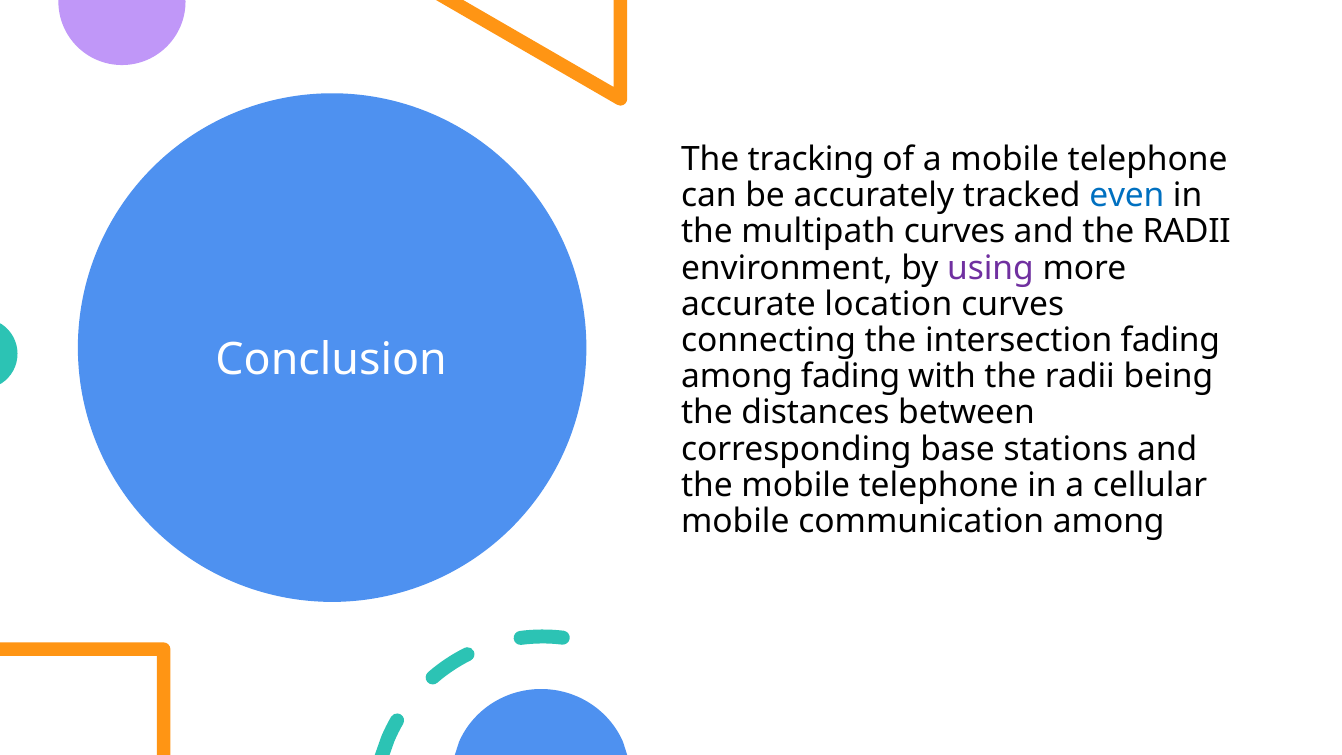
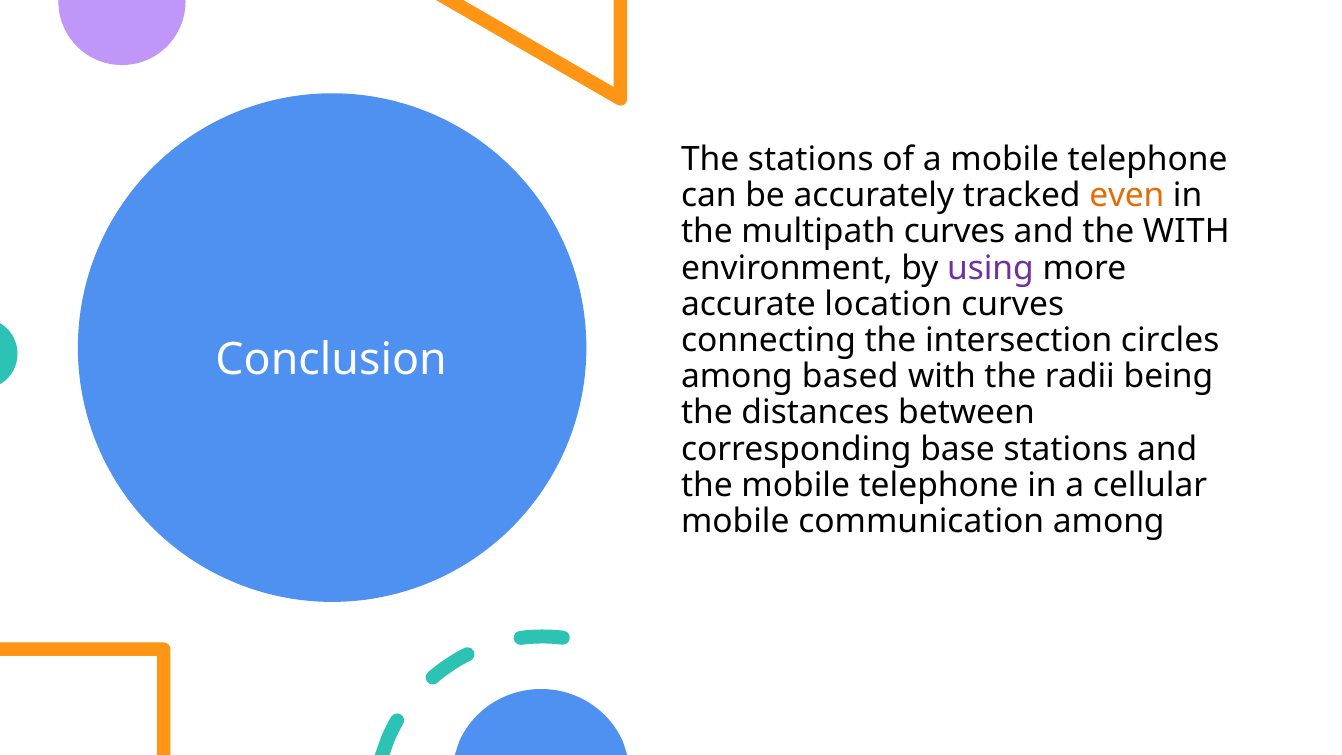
The tracking: tracking -> stations
even colour: blue -> orange
and the RADII: RADII -> WITH
intersection fading: fading -> circles
among fading: fading -> based
